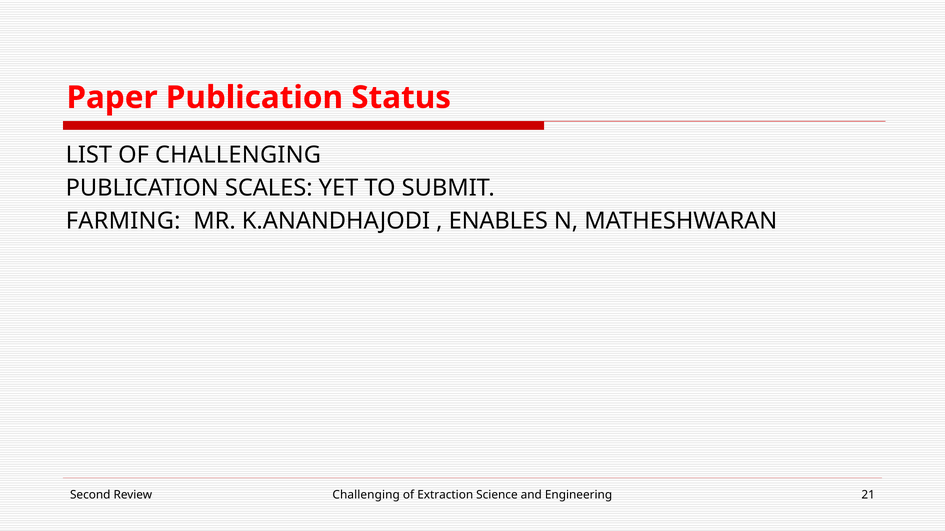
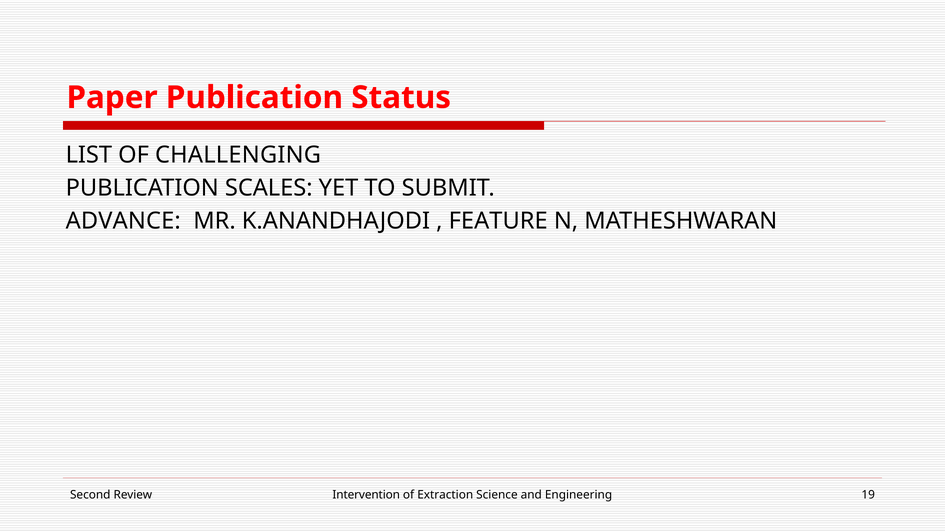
FARMING: FARMING -> ADVANCE
ENABLES: ENABLES -> FEATURE
Challenging at (366, 496): Challenging -> Intervention
21: 21 -> 19
